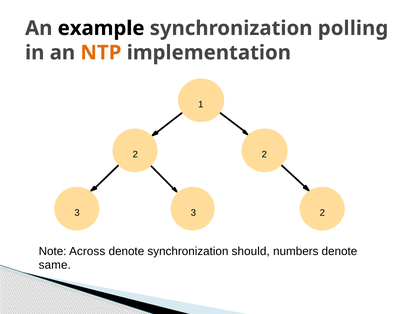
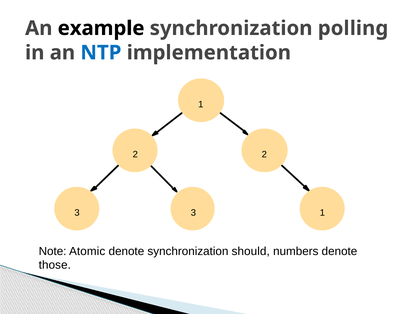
NTP colour: orange -> blue
2 at (322, 213): 2 -> 1
Across: Across -> Atomic
same: same -> those
